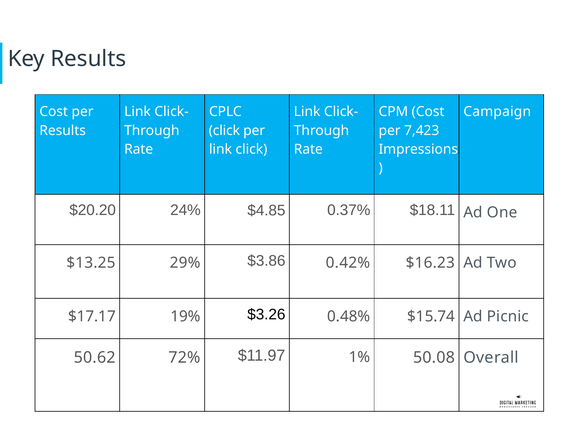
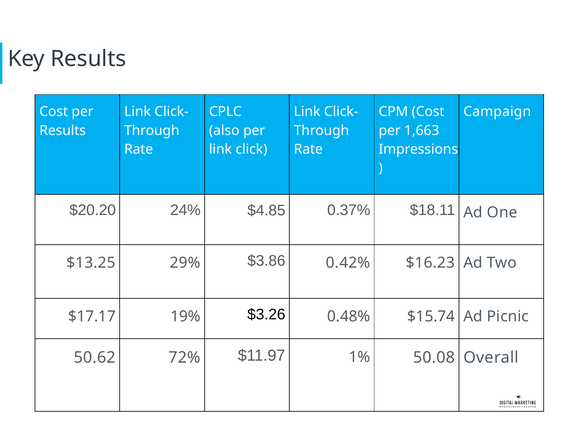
click at (224, 131): click -> also
7,423: 7,423 -> 1,663
